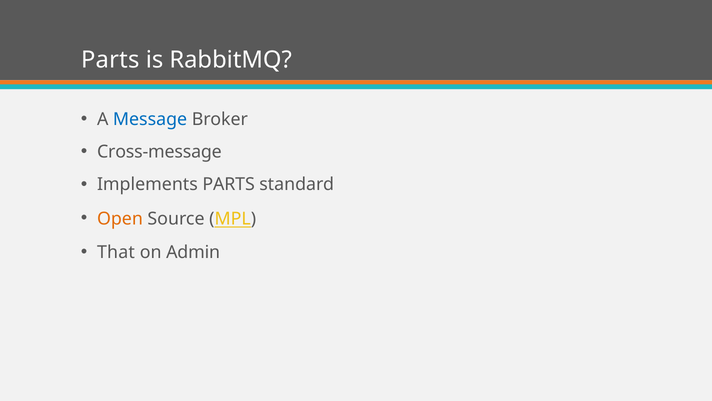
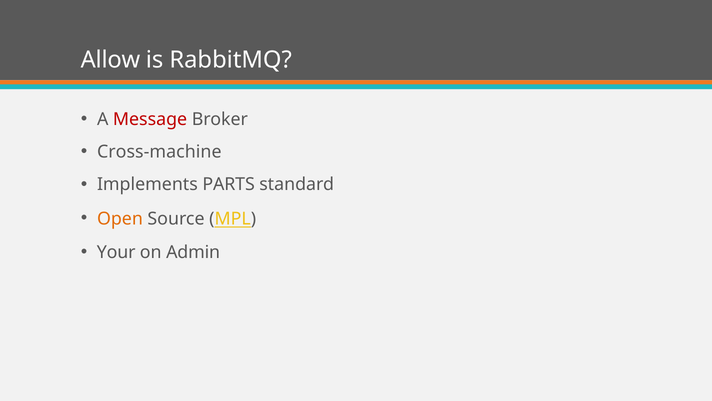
Parts at (110, 60): Parts -> Allow
Message colour: blue -> red
Cross-message: Cross-message -> Cross-machine
That: That -> Your
